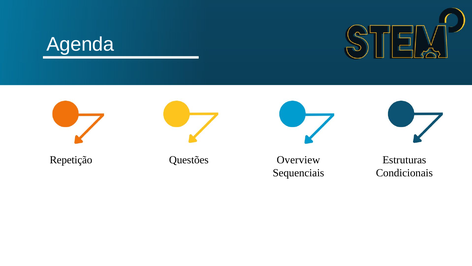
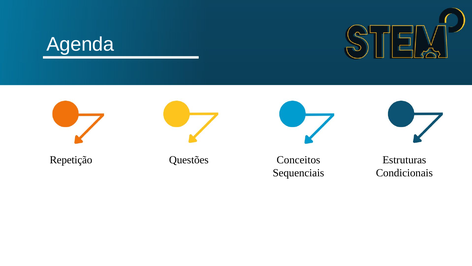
Overview: Overview -> Conceitos
